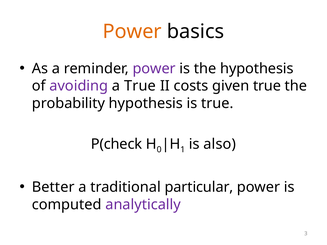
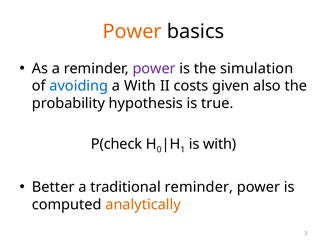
the hypothesis: hypothesis -> simulation
avoiding colour: purple -> blue
a True: True -> With
given true: true -> also
is also: also -> with
traditional particular: particular -> reminder
analytically colour: purple -> orange
